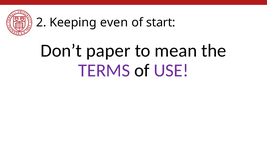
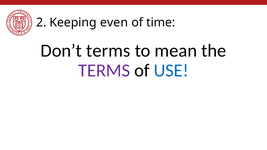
start: start -> time
Don’t paper: paper -> terms
USE colour: purple -> blue
